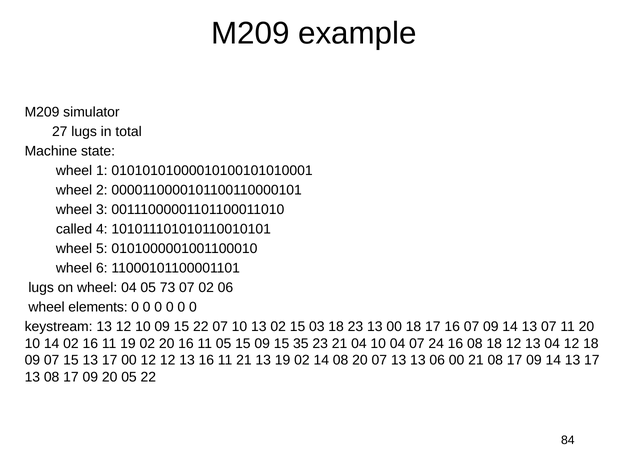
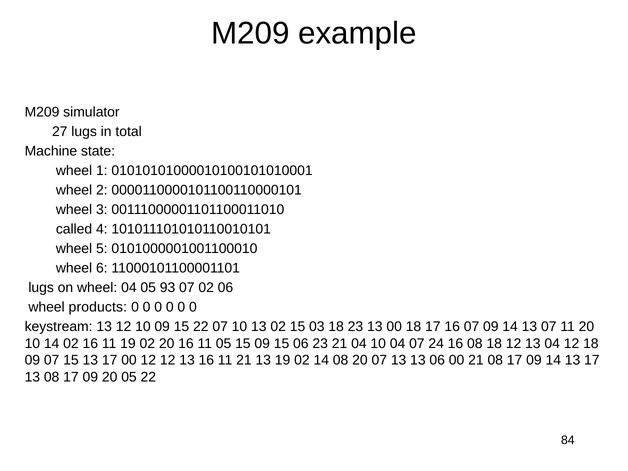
73: 73 -> 93
elements: elements -> products
15 35: 35 -> 06
